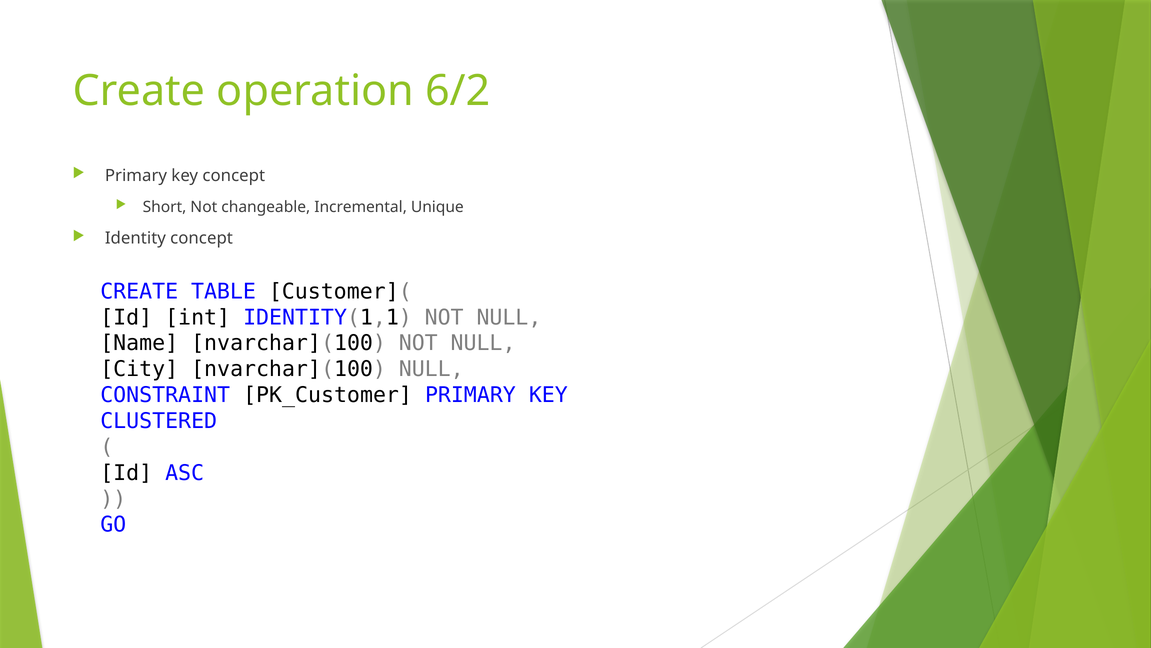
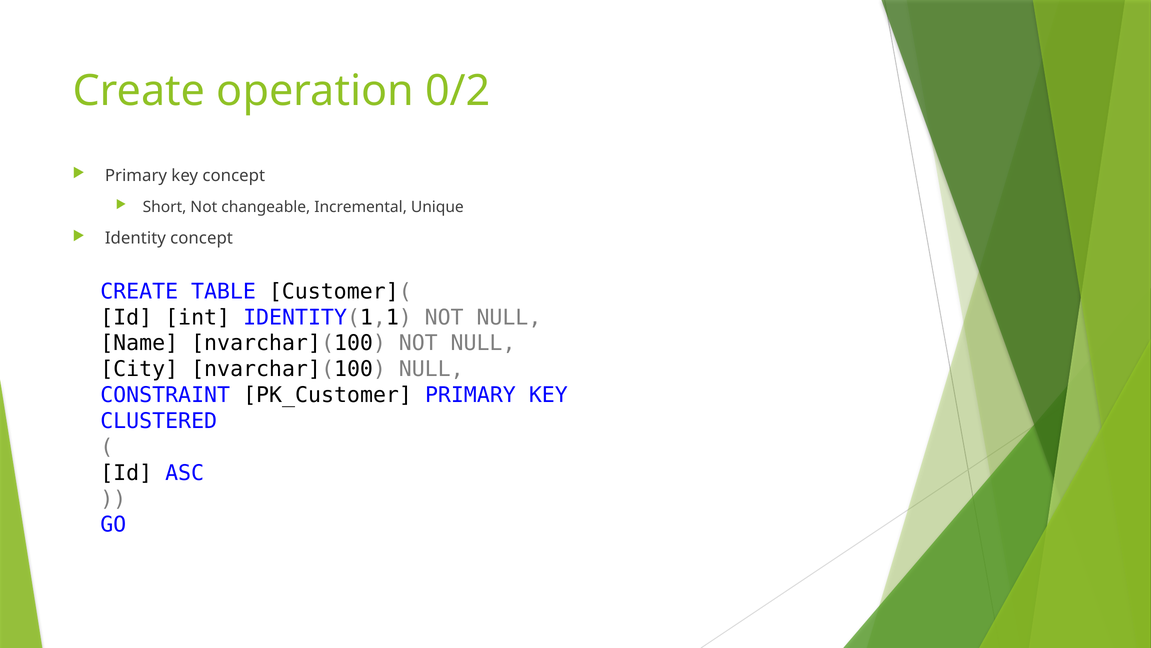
6/2: 6/2 -> 0/2
